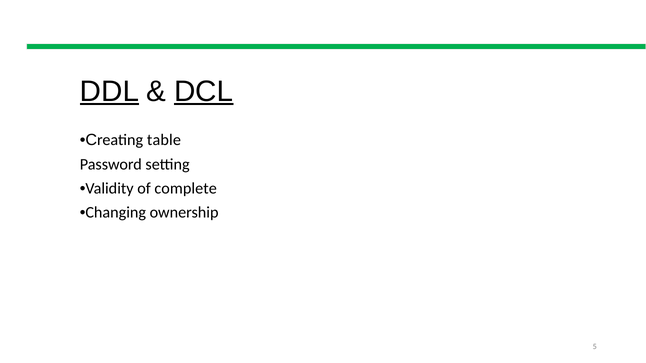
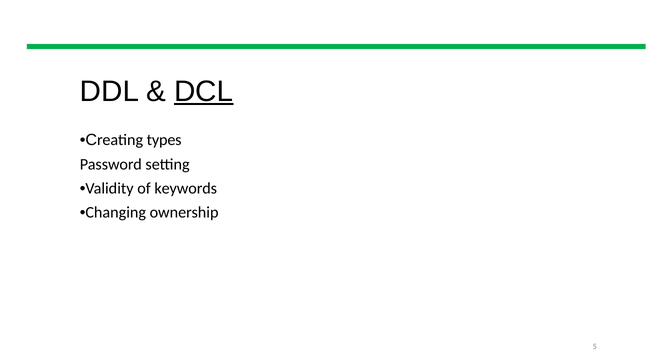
DDL underline: present -> none
table: table -> types
complete: complete -> keywords
